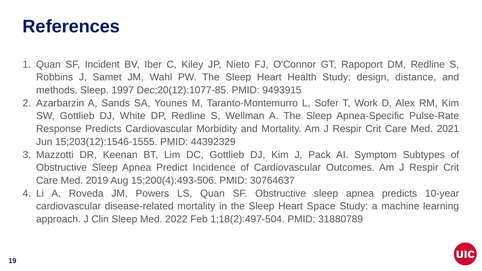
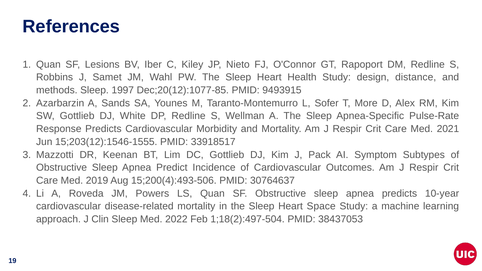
Incident: Incident -> Lesions
Work: Work -> More
44392329: 44392329 -> 33918517
31880789: 31880789 -> 38437053
